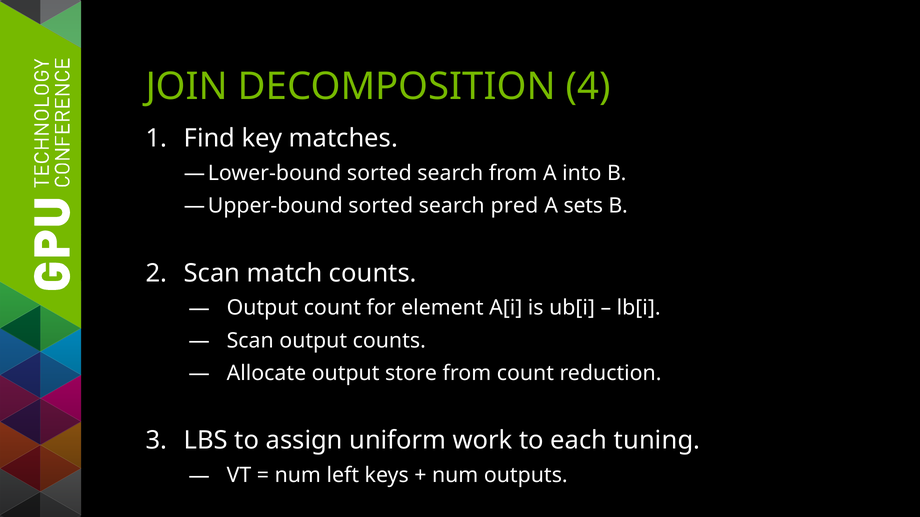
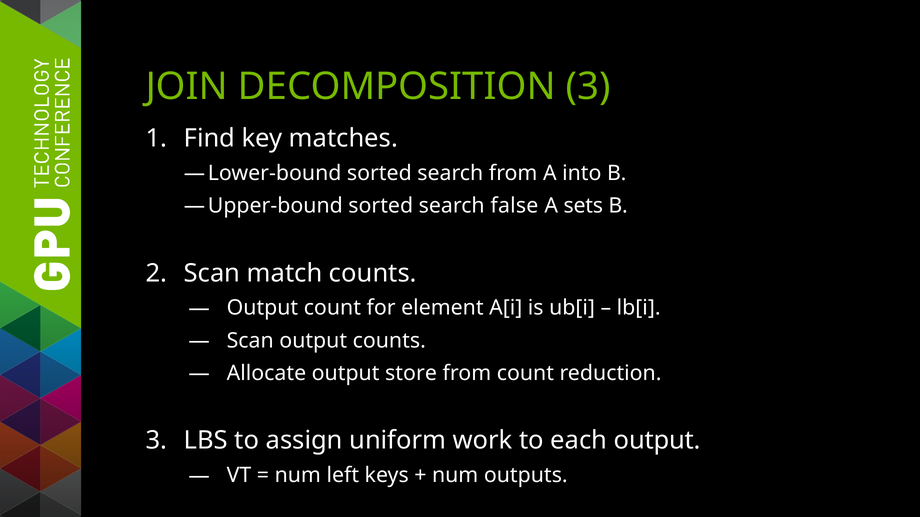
DECOMPOSITION 4: 4 -> 3
pred: pred -> false
each tuning: tuning -> output
